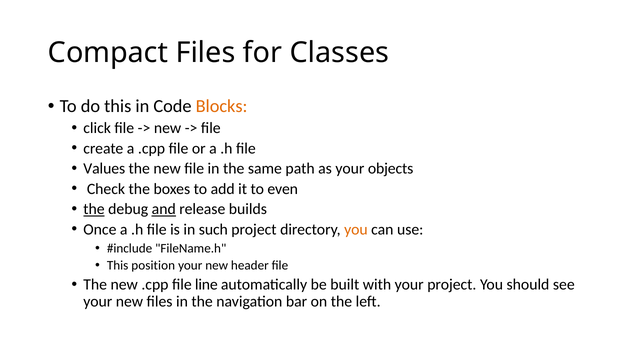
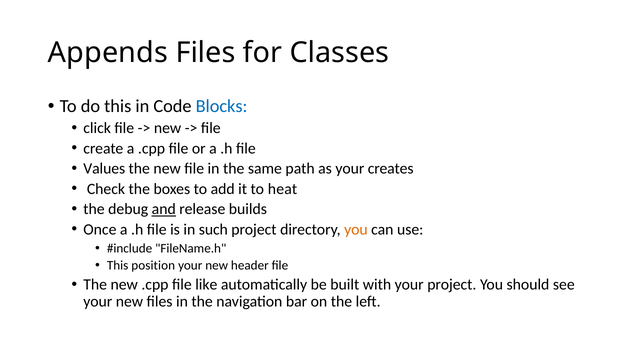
Compact: Compact -> Appends
Blocks colour: orange -> blue
objects: objects -> creates
even: even -> heat
the at (94, 209) underline: present -> none
line: line -> like
